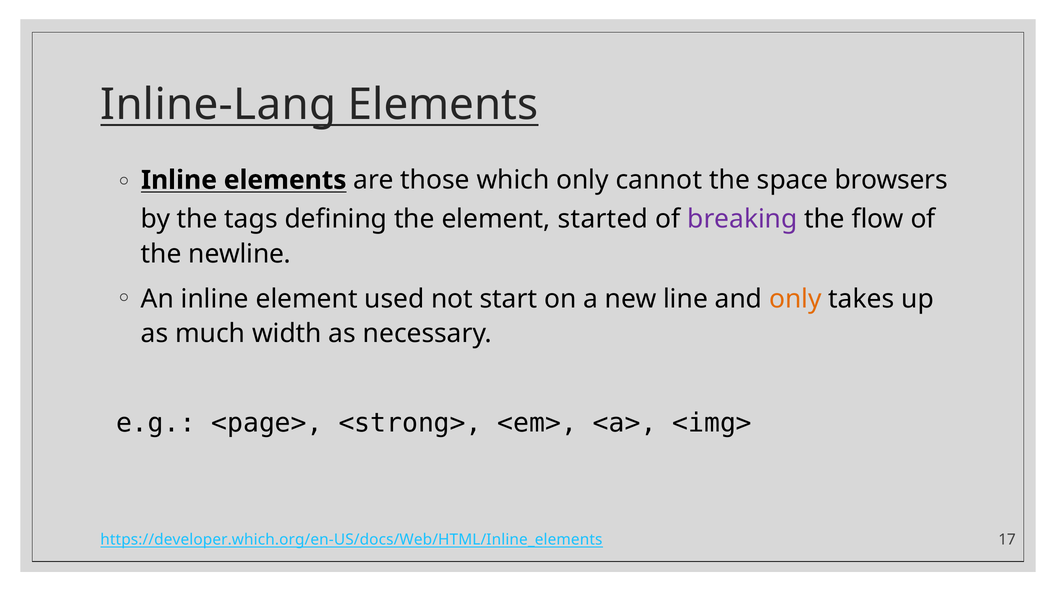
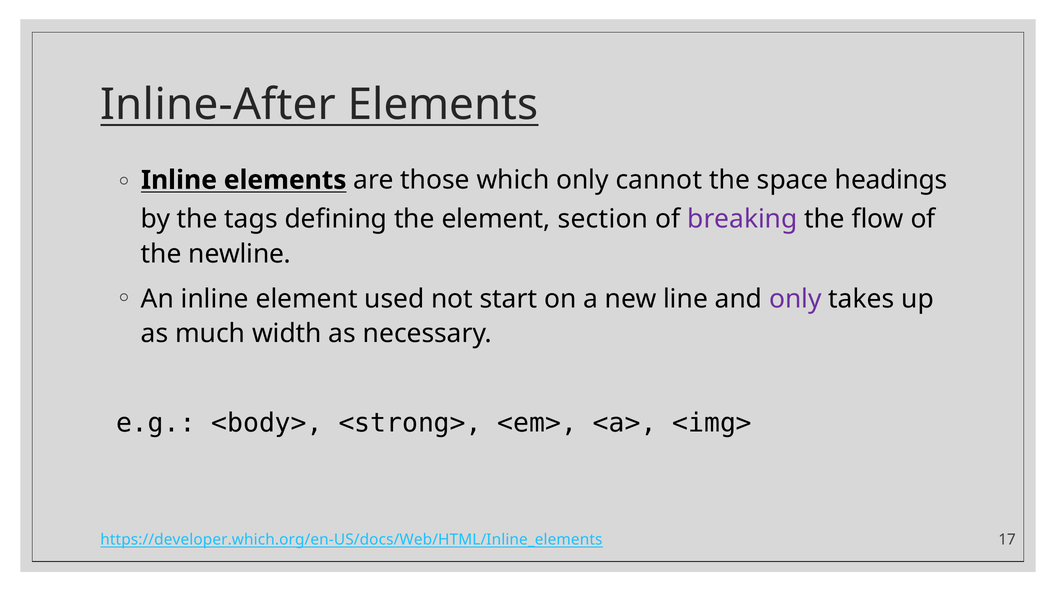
Inline-Lang: Inline-Lang -> Inline-After
browsers: browsers -> headings
started: started -> section
only at (795, 299) colour: orange -> purple
<page>: <page> -> <body>
